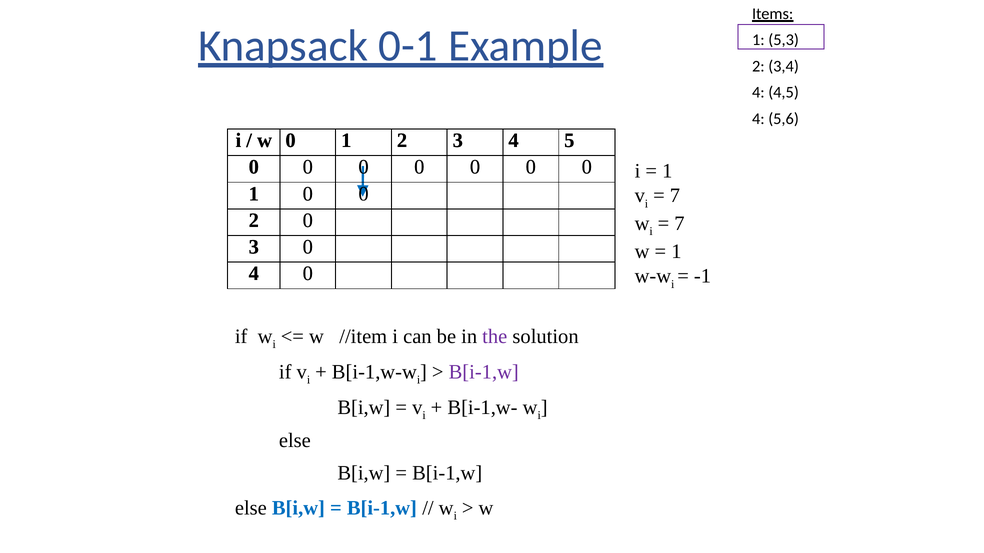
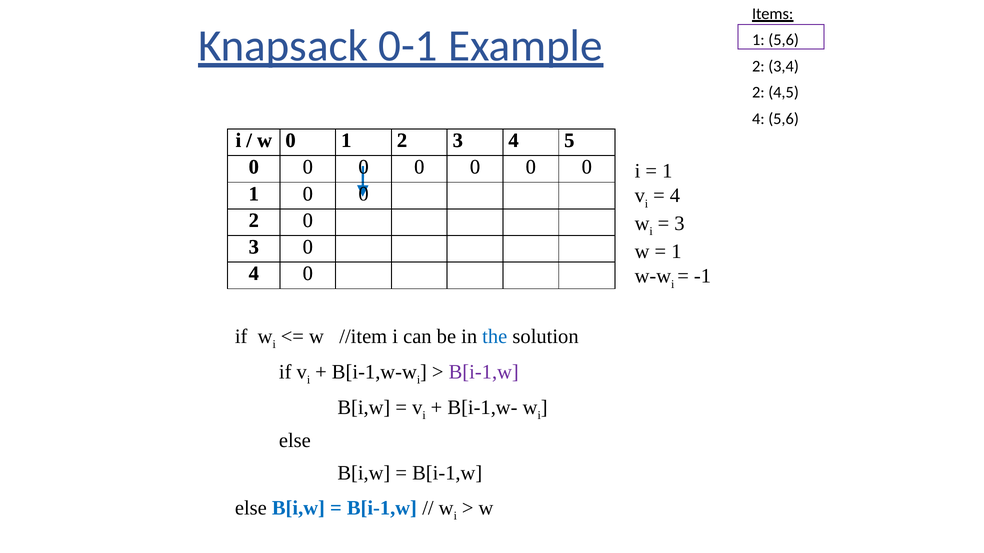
1 5,3: 5,3 -> 5,6
4 at (758, 93): 4 -> 2
7 at (675, 196): 7 -> 4
7 at (680, 224): 7 -> 3
the colour: purple -> blue
